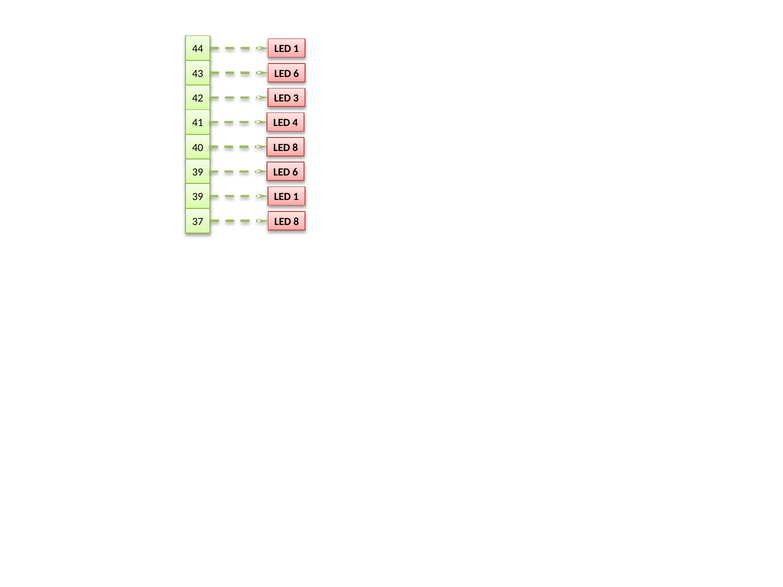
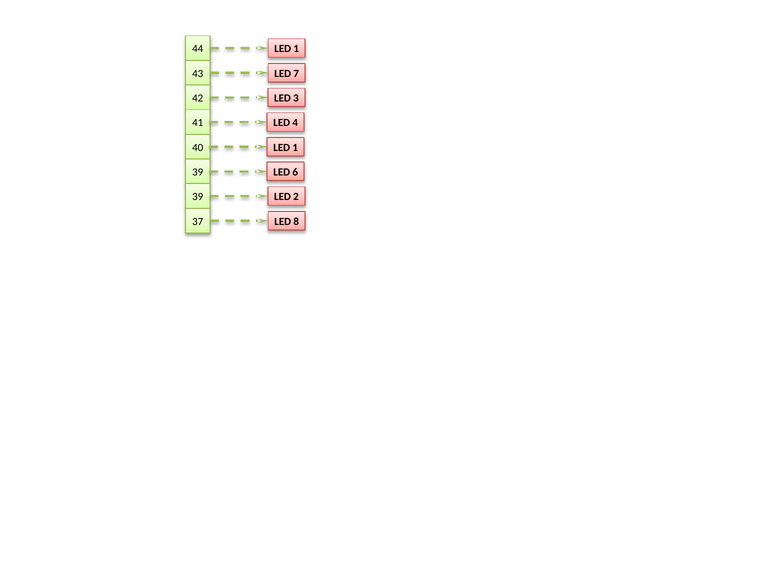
6 at (296, 74): 6 -> 7
8 at (295, 148): 8 -> 1
1 at (296, 197): 1 -> 2
